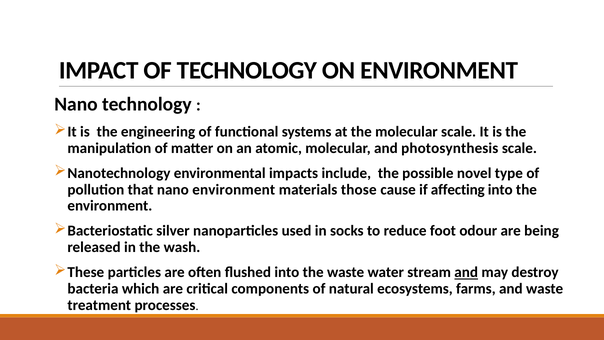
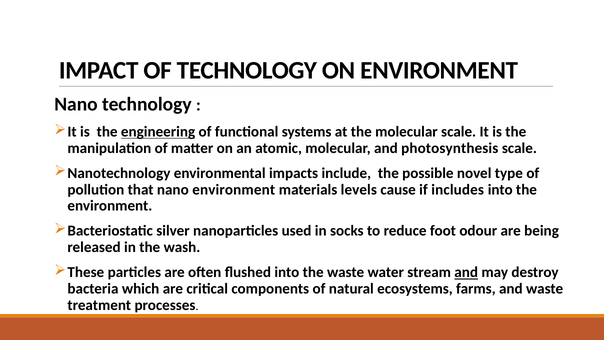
engineering underline: none -> present
those: those -> levels
affecting: affecting -> includes
